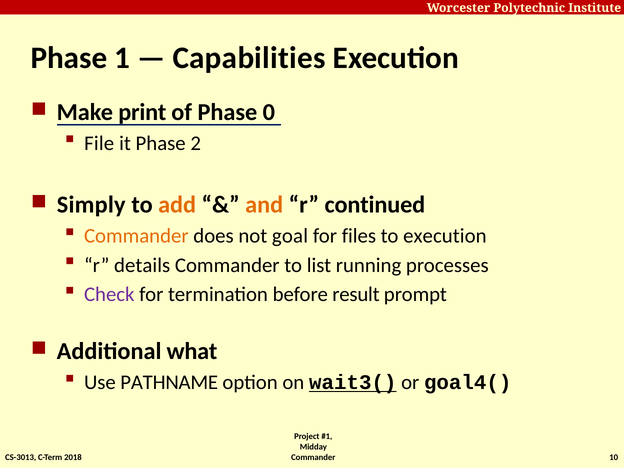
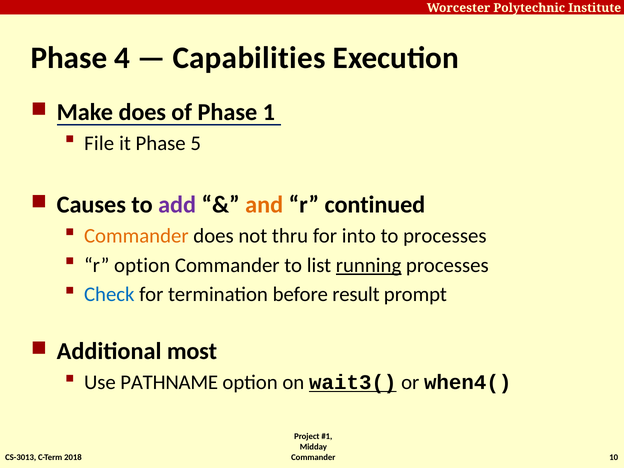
1: 1 -> 4
Make print: print -> does
0: 0 -> 1
2: 2 -> 5
Simply: Simply -> Causes
add colour: orange -> purple
goal: goal -> thru
files: files -> into
to execution: execution -> processes
r details: details -> option
running underline: none -> present
Check colour: purple -> blue
what: what -> most
goal4(: goal4( -> when4(
